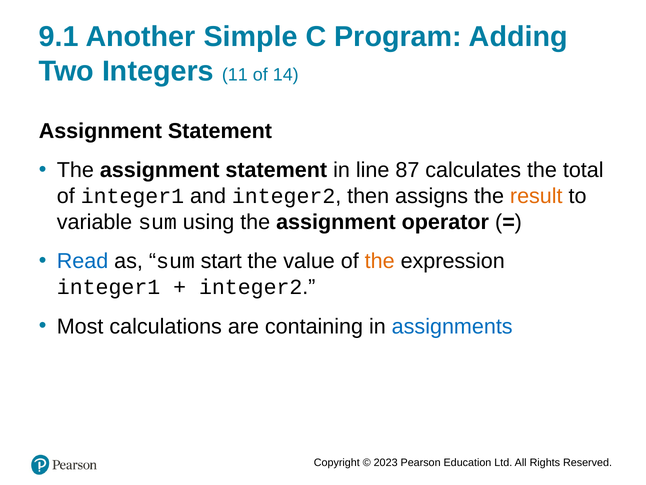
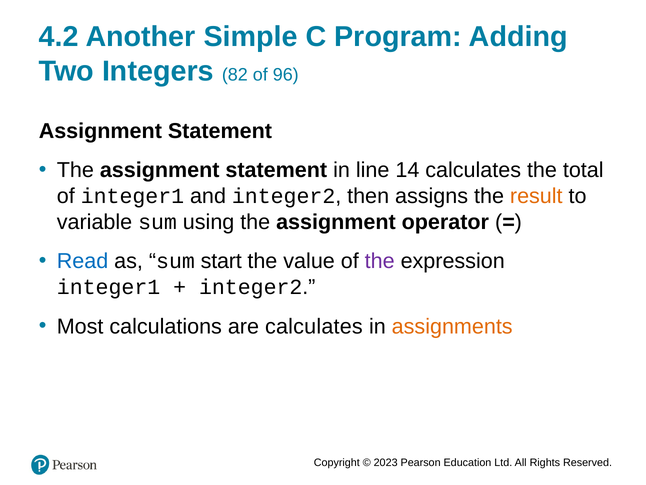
9.1: 9.1 -> 4.2
11: 11 -> 82
14: 14 -> 96
87: 87 -> 14
the at (380, 261) colour: orange -> purple
are containing: containing -> calculates
assignments colour: blue -> orange
